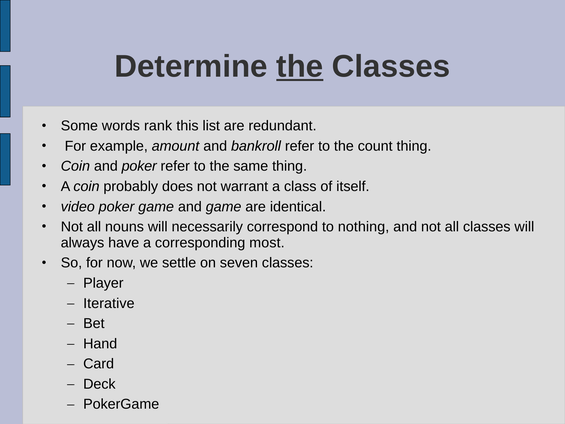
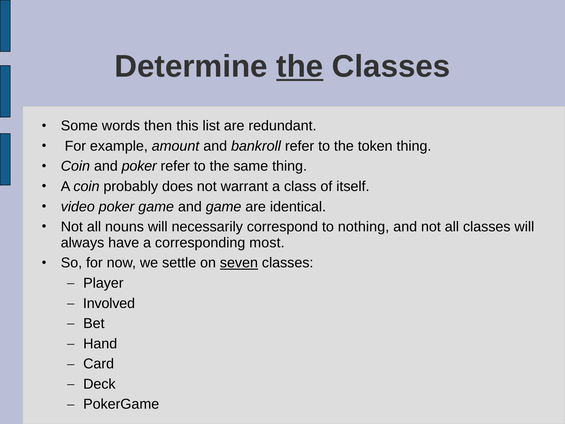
rank: rank -> then
count: count -> token
seven underline: none -> present
Iterative: Iterative -> Involved
